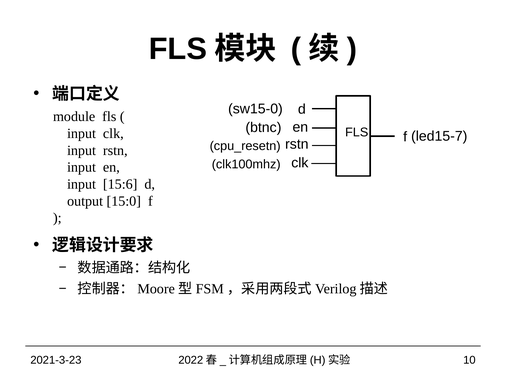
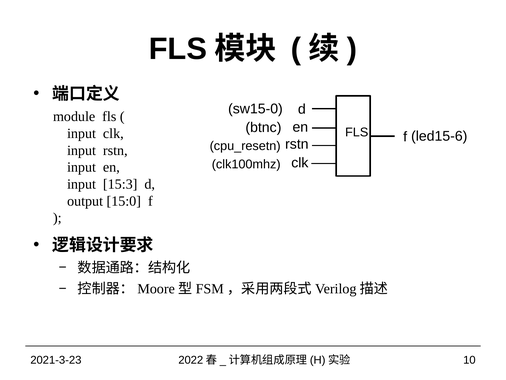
led15-7: led15-7 -> led15-6
15:6: 15:6 -> 15:3
